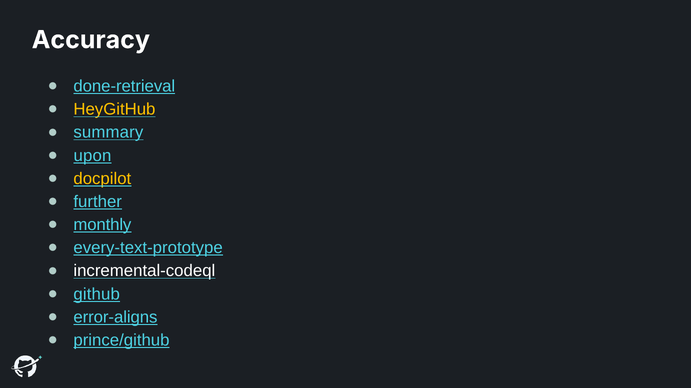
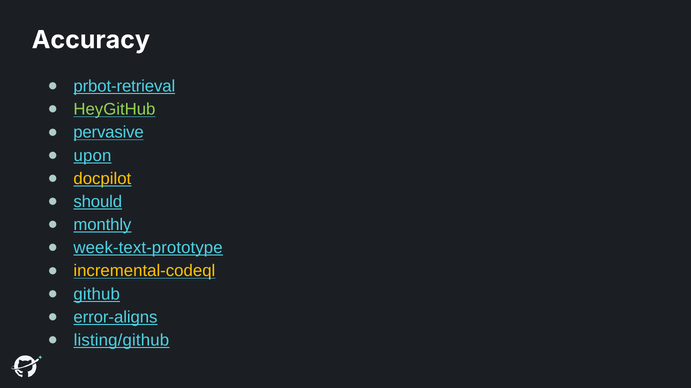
done-retrieval: done-retrieval -> prbot-retrieval
HeyGitHub colour: yellow -> light green
summary: summary -> pervasive
further: further -> should
every-text-prototype: every-text-prototype -> week-text-prototype
incremental-codeql colour: white -> yellow
prince/github: prince/github -> listing/github
